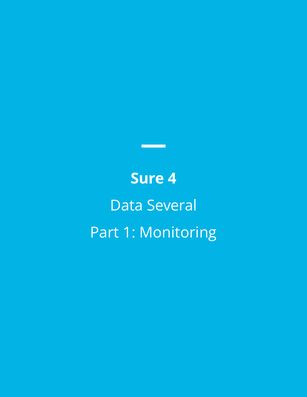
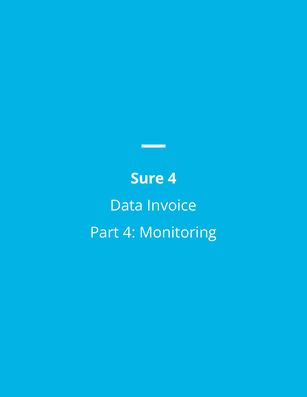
Several: Several -> Invoice
Part 1: 1 -> 4
